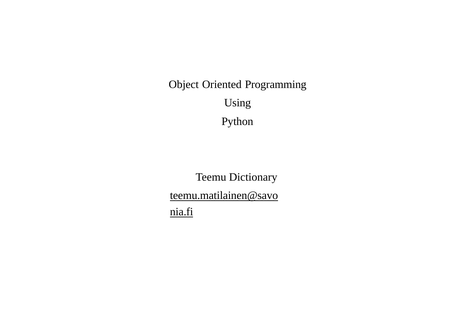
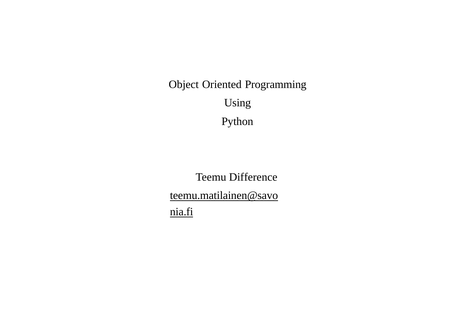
Dictionary: Dictionary -> Difference
